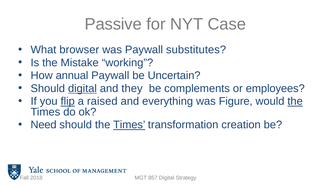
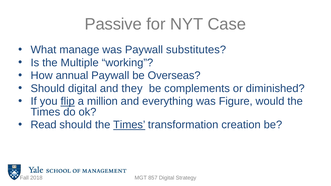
browser: browser -> manage
Mistake: Mistake -> Multiple
Uncertain: Uncertain -> Overseas
digital at (82, 89) underline: present -> none
employees: employees -> diminished
raised: raised -> million
the at (295, 101) underline: present -> none
Need: Need -> Read
